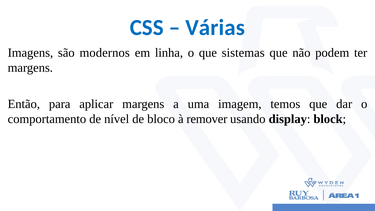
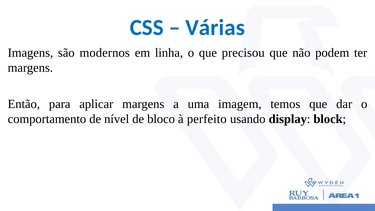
sistemas: sistemas -> precisou
remover: remover -> perfeito
